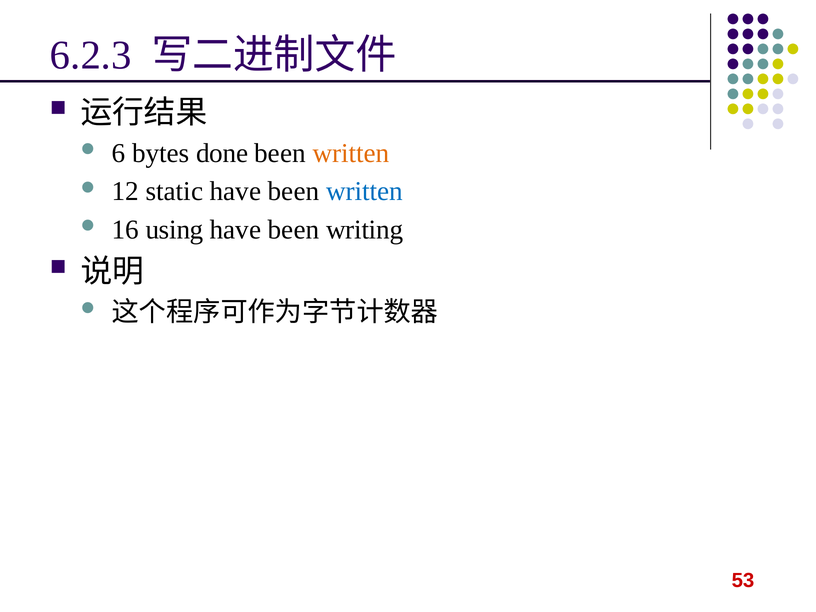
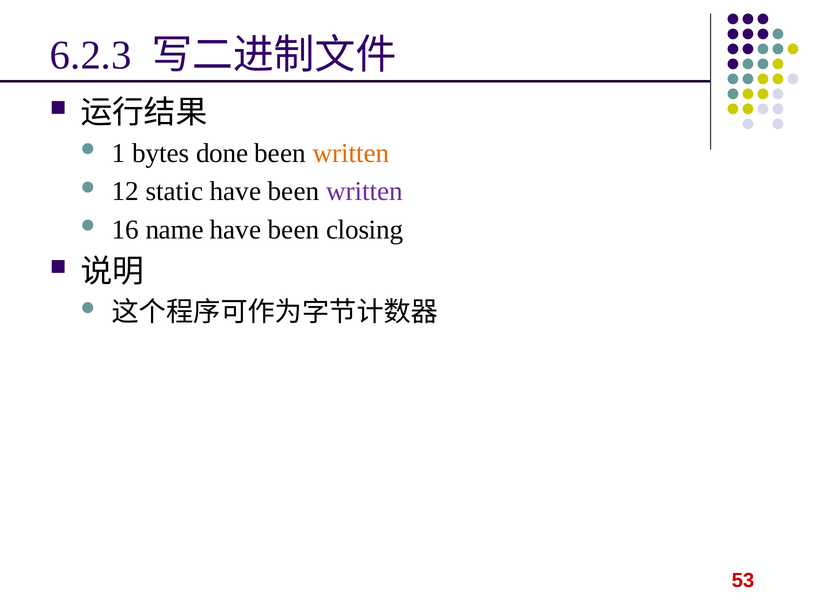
6: 6 -> 1
written at (364, 191) colour: blue -> purple
using: using -> name
writing: writing -> closing
